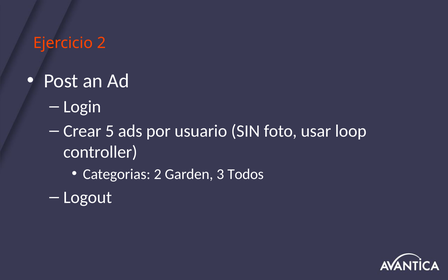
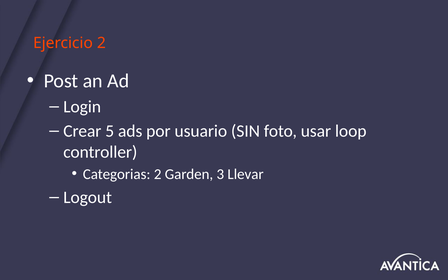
Todos: Todos -> Llevar
